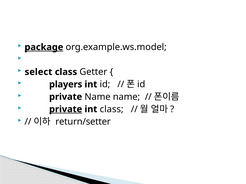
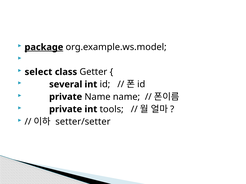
players: players -> several
private at (66, 109) underline: present -> none
int class: class -> tools
return/setter: return/setter -> setter/setter
